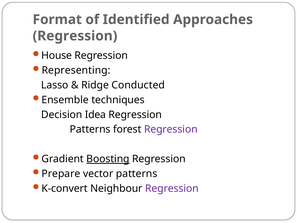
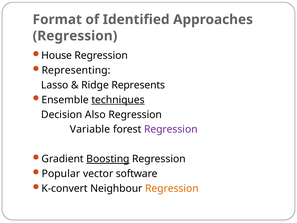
Conducted: Conducted -> Represents
techniques underline: none -> present
Idea: Idea -> Also
Patterns at (90, 129): Patterns -> Variable
Prepare: Prepare -> Popular
vector patterns: patterns -> software
Regression at (172, 188) colour: purple -> orange
